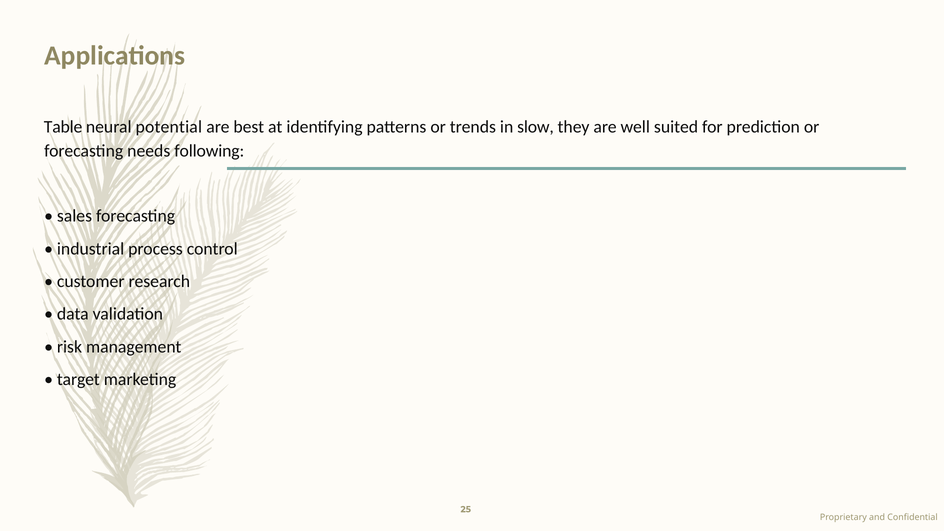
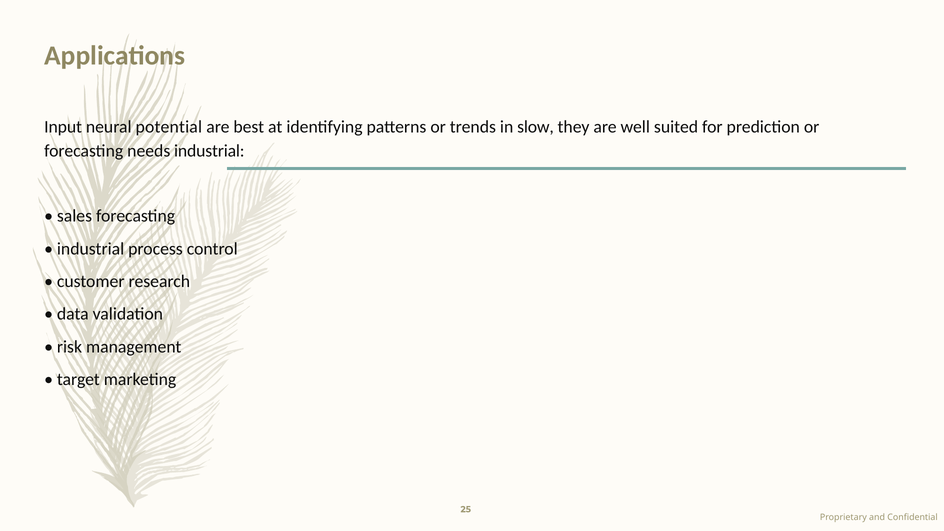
Table: Table -> Input
needs following: following -> industrial
